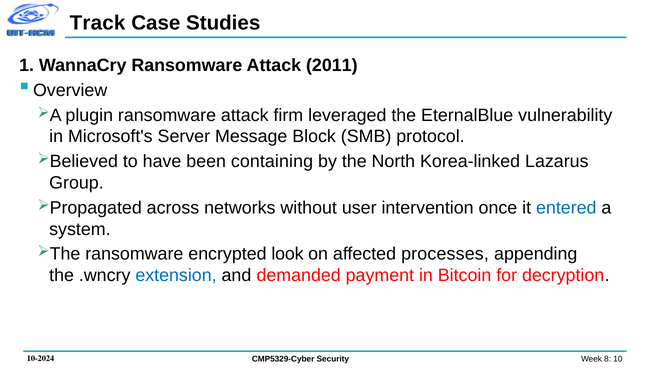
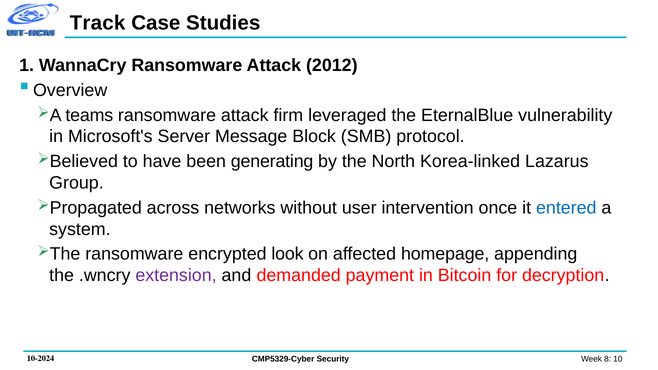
2011: 2011 -> 2012
plugin: plugin -> teams
containing: containing -> generating
processes: processes -> homepage
extension colour: blue -> purple
